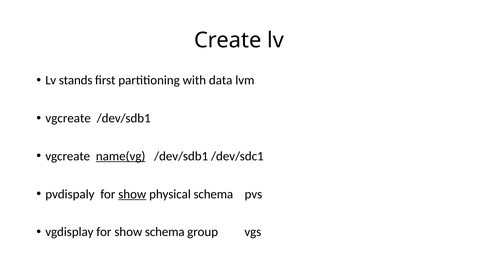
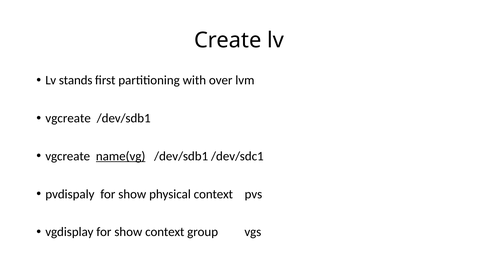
data: data -> over
show at (132, 194) underline: present -> none
physical schema: schema -> context
show schema: schema -> context
